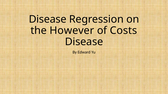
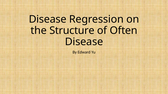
However: However -> Structure
Costs: Costs -> Often
